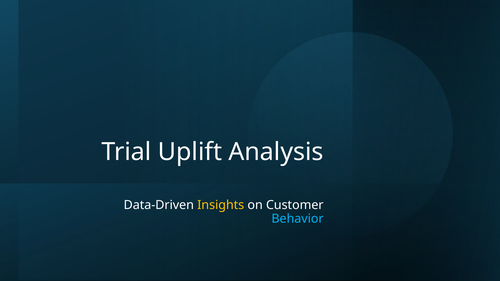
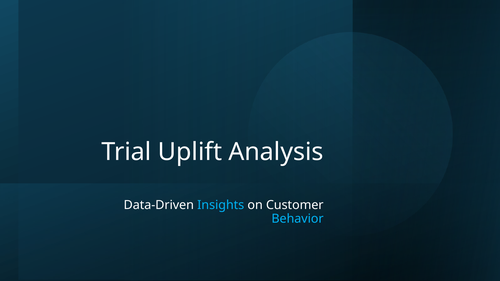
Insights colour: yellow -> light blue
